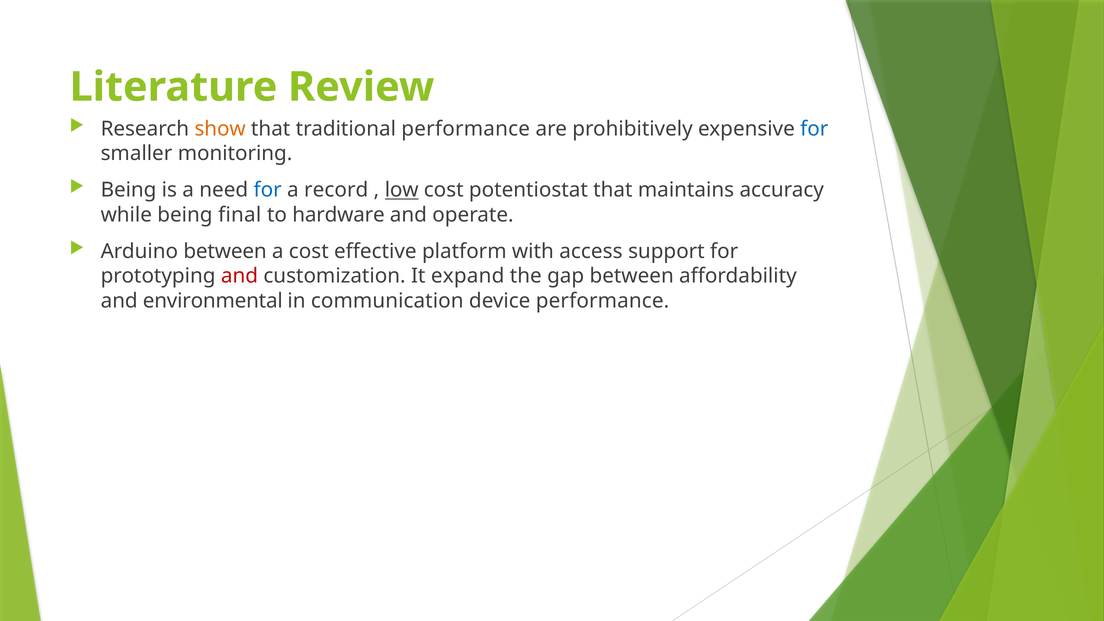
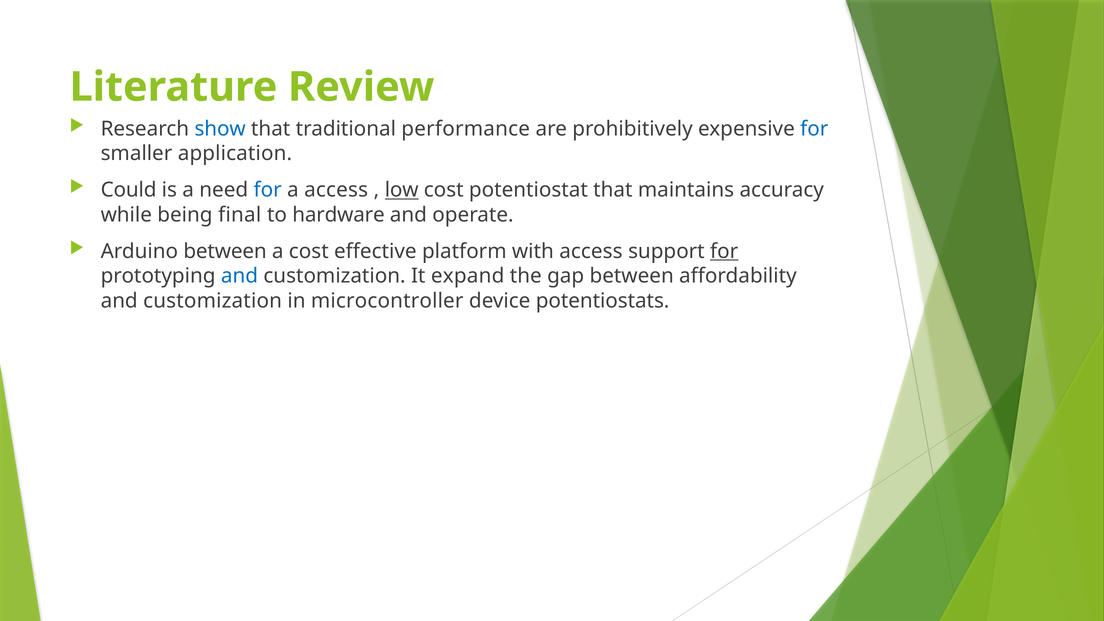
show colour: orange -> blue
monitoring: monitoring -> application
Being at (129, 190): Being -> Could
a record: record -> access
for at (724, 251) underline: none -> present
and at (240, 276) colour: red -> blue
environmental at (213, 301): environmental -> customization
communication: communication -> microcontroller
device performance: performance -> potentiostats
